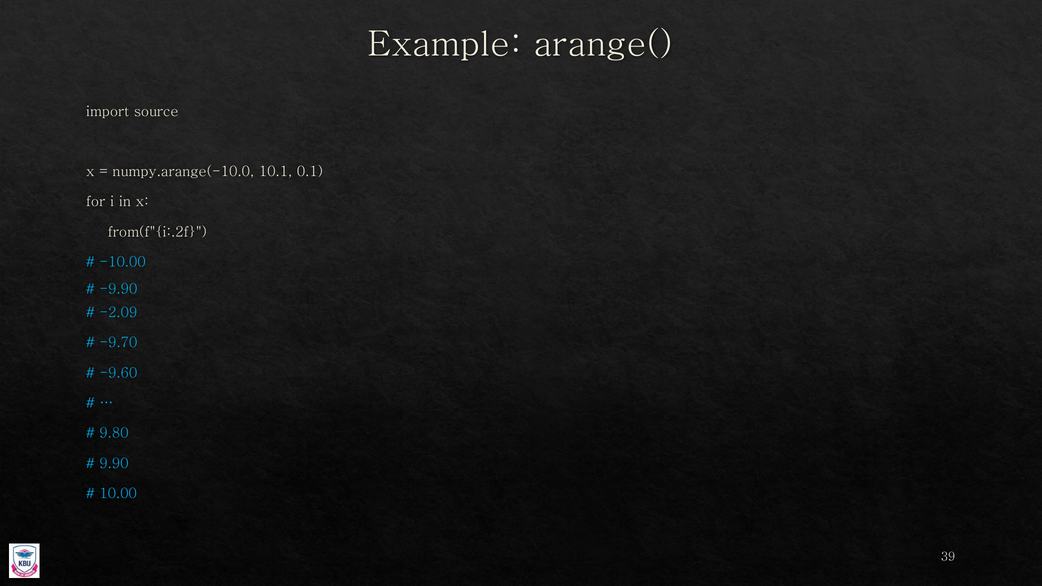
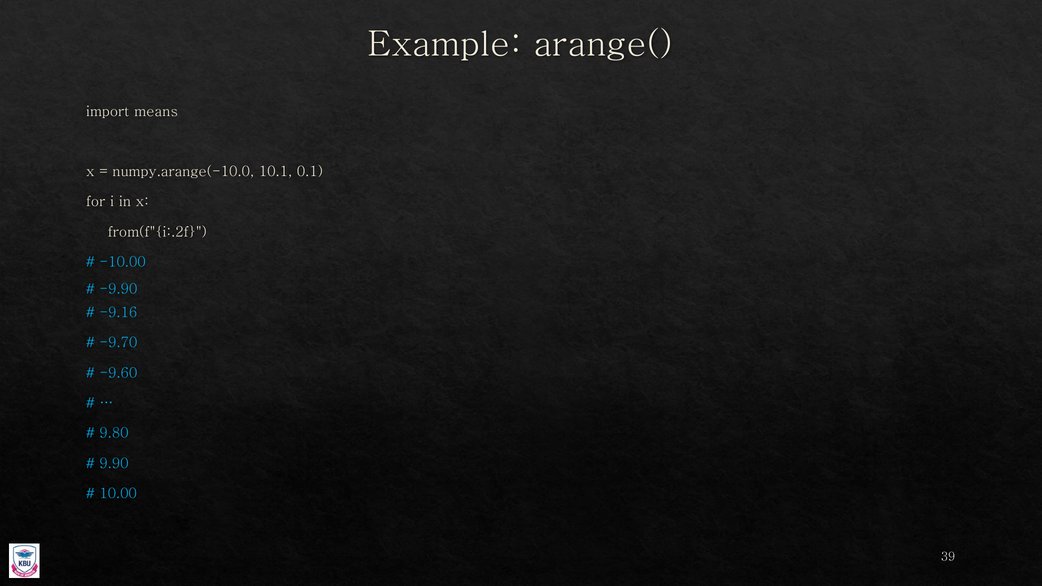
source: source -> means
-2.09: -2.09 -> -9.16
